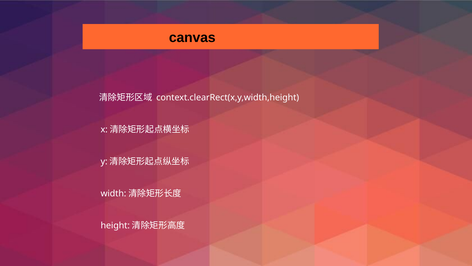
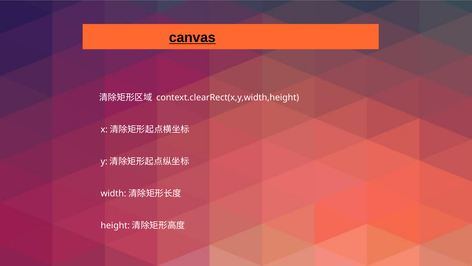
canvas underline: none -> present
